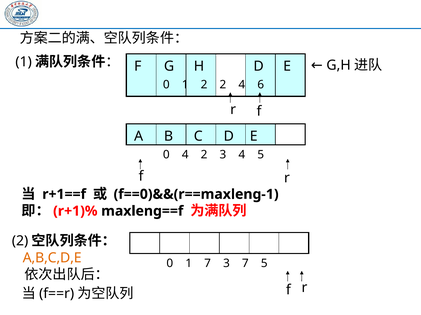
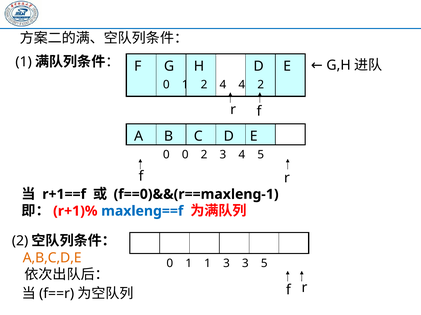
2 2: 2 -> 4
4 6: 6 -> 2
0 4: 4 -> 0
maxleng==f colour: black -> blue
1 7: 7 -> 1
3 7: 7 -> 3
